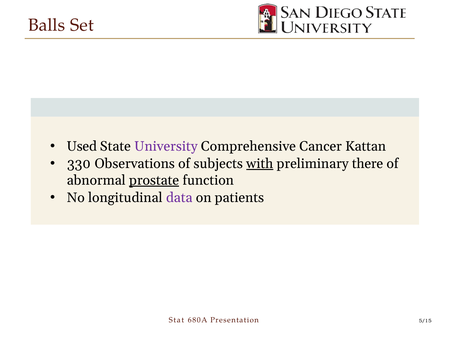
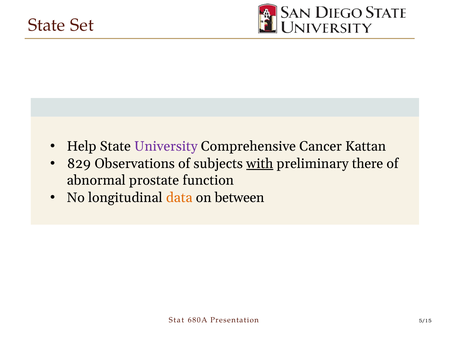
Balls at (47, 25): Balls -> State
Used: Used -> Help
330: 330 -> 829
prostate underline: present -> none
data colour: purple -> orange
patients: patients -> between
